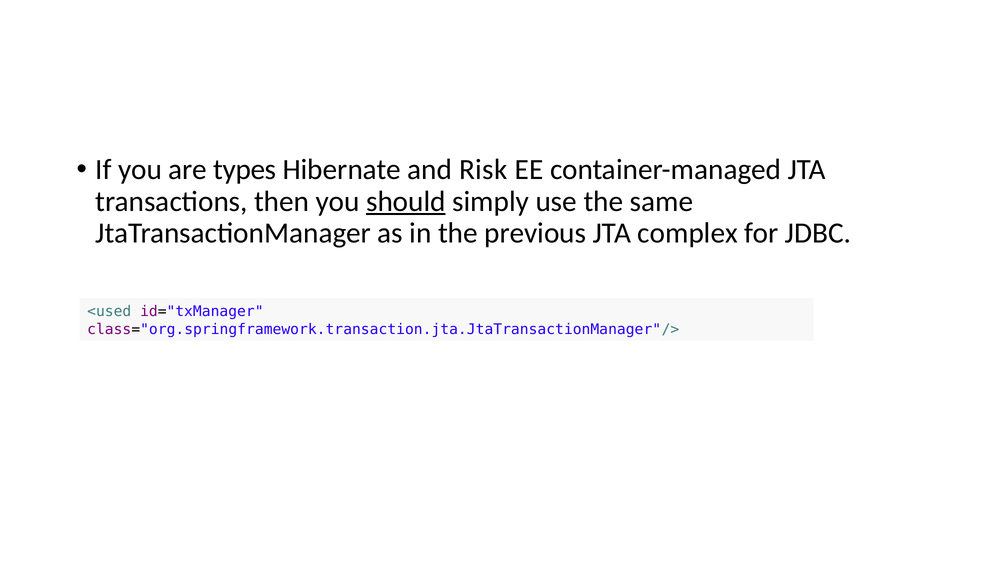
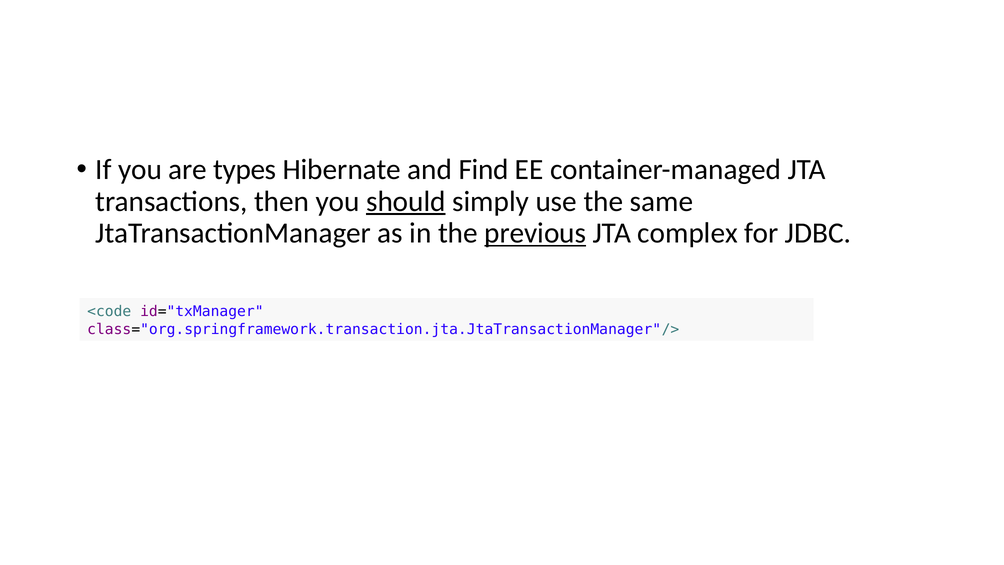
Risk: Risk -> Find
previous underline: none -> present
<used: <used -> <code
